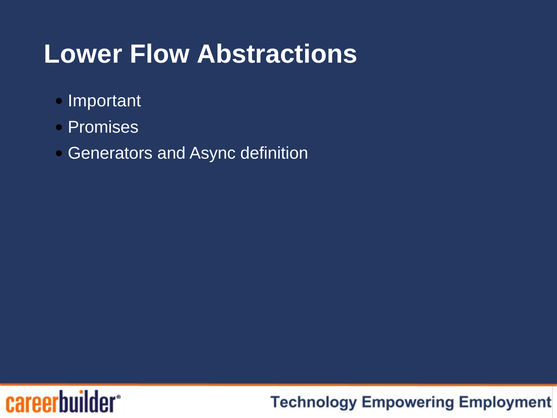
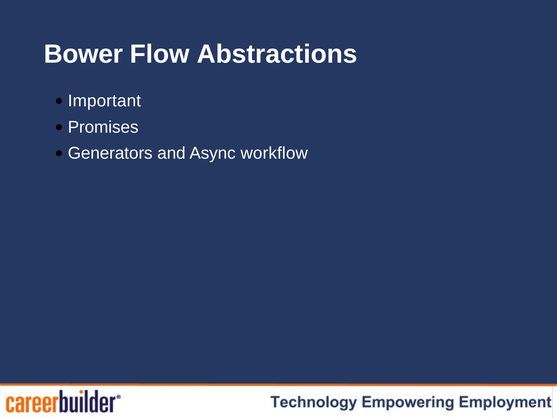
Lower: Lower -> Bower
definition: definition -> workflow
